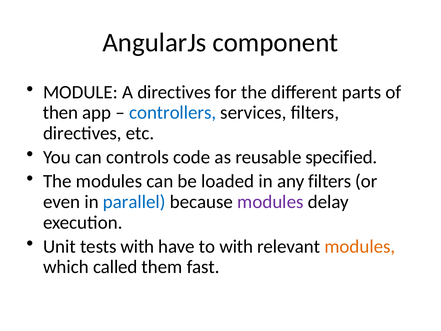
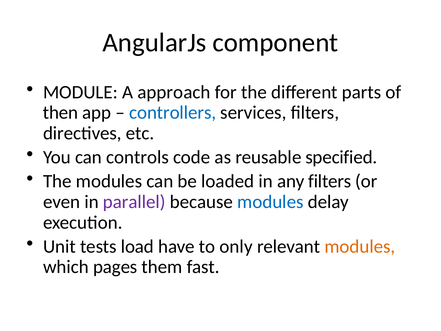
A directives: directives -> approach
parallel colour: blue -> purple
modules at (270, 202) colour: purple -> blue
tests with: with -> load
to with: with -> only
called: called -> pages
